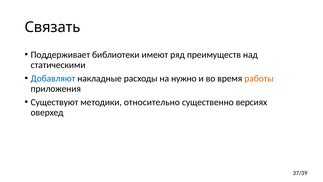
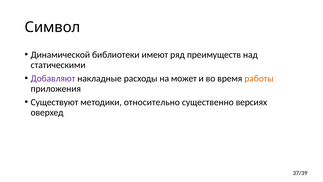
Связать: Связать -> Символ
Поддерживает: Поддерживает -> Динамической
Добавляют colour: blue -> purple
нужно: нужно -> может
